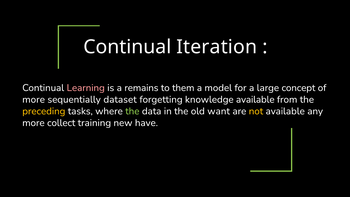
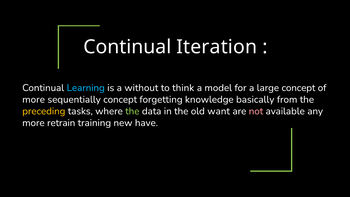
Learning colour: pink -> light blue
remains: remains -> without
them: them -> think
sequentially dataset: dataset -> concept
knowledge available: available -> basically
not colour: yellow -> pink
collect: collect -> retrain
